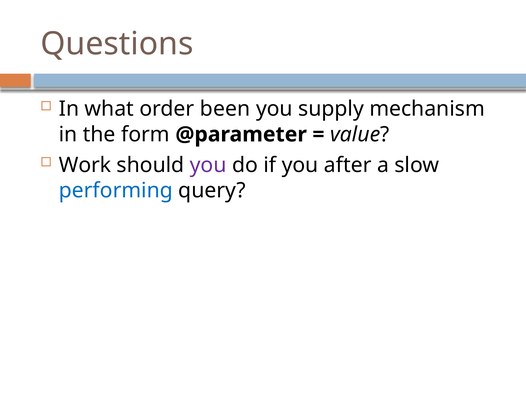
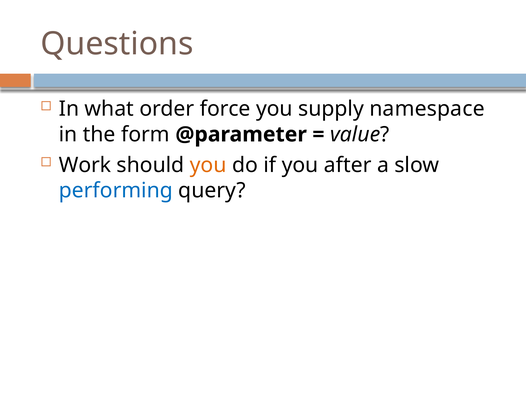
been: been -> force
mechanism: mechanism -> namespace
you at (208, 165) colour: purple -> orange
